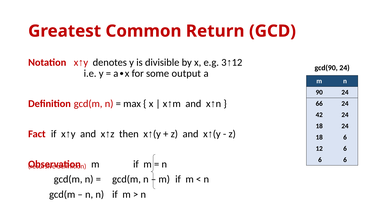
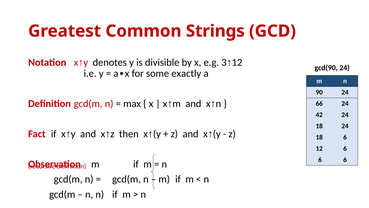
Return: Return -> Strings
output: output -> exactly
